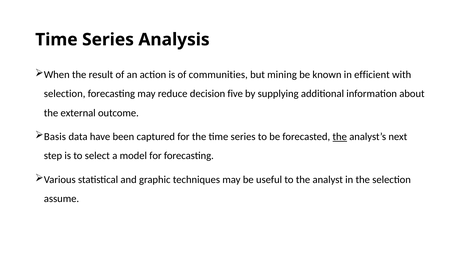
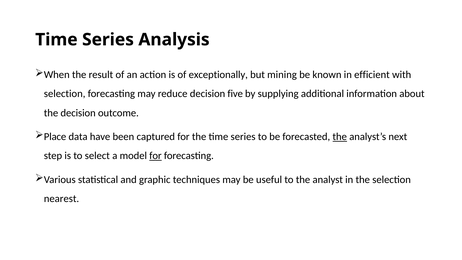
communities: communities -> exceptionally
the external: external -> decision
Basis: Basis -> Place
for at (155, 156) underline: none -> present
assume: assume -> nearest
